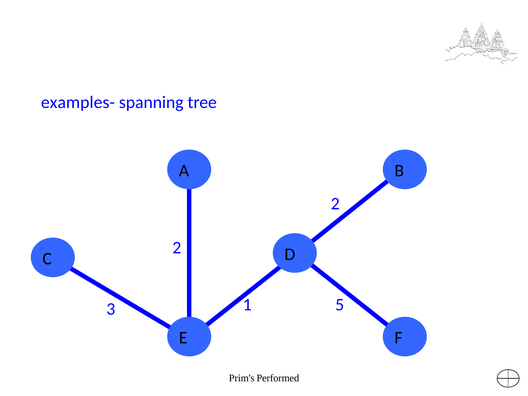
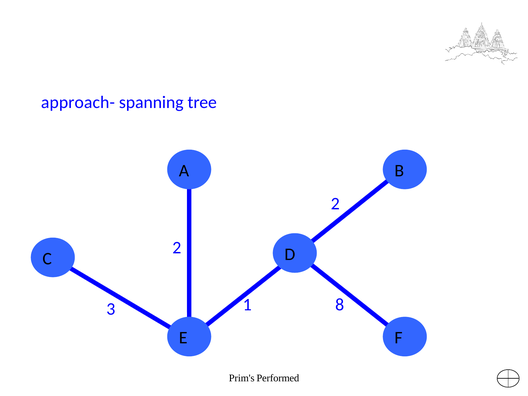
examples-: examples- -> approach-
5: 5 -> 8
